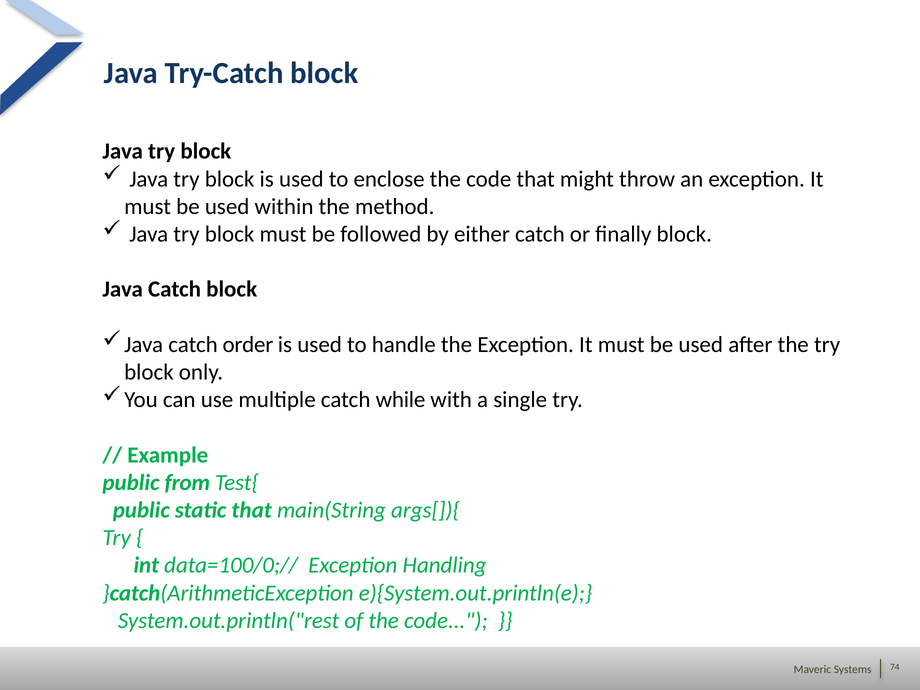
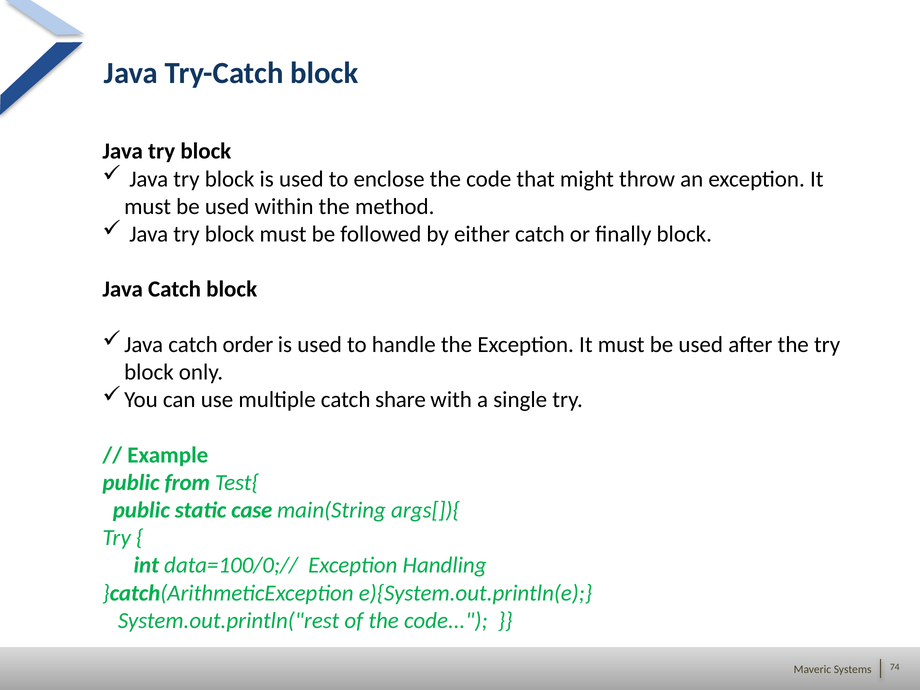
while: while -> share
static that: that -> case
